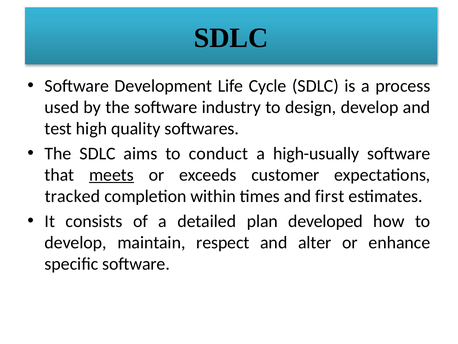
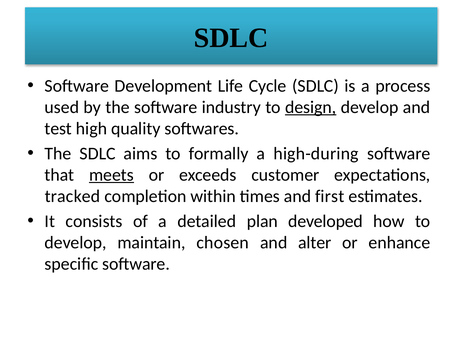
design underline: none -> present
conduct: conduct -> formally
high-usually: high-usually -> high-during
respect: respect -> chosen
